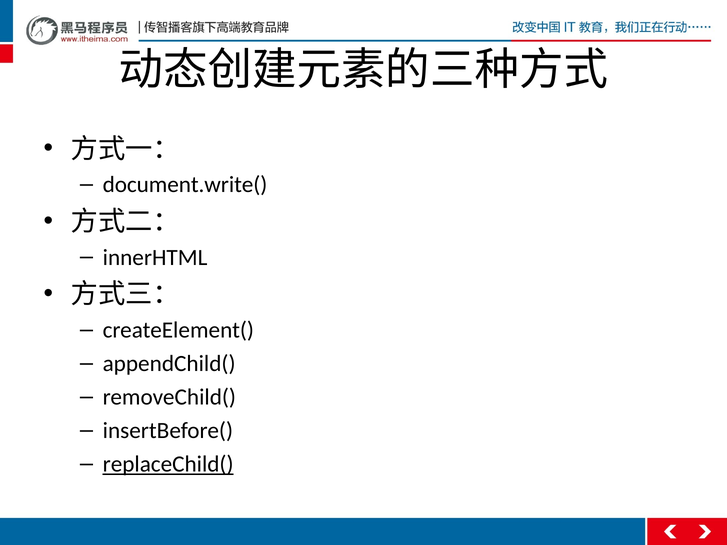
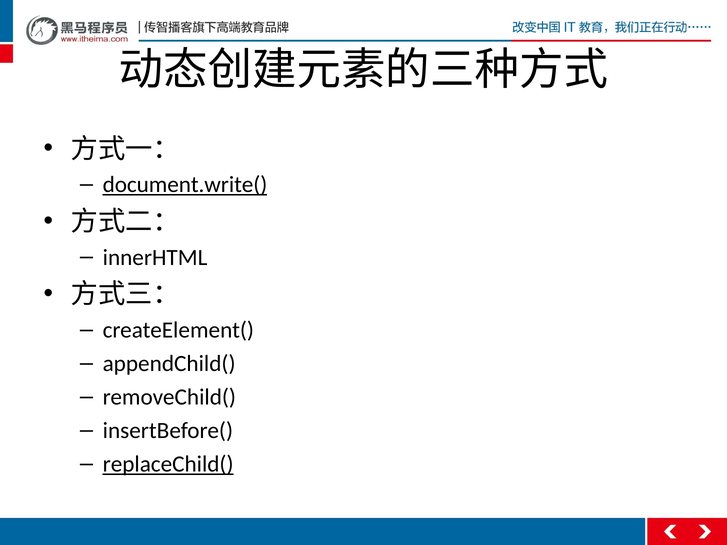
document.write( underline: none -> present
